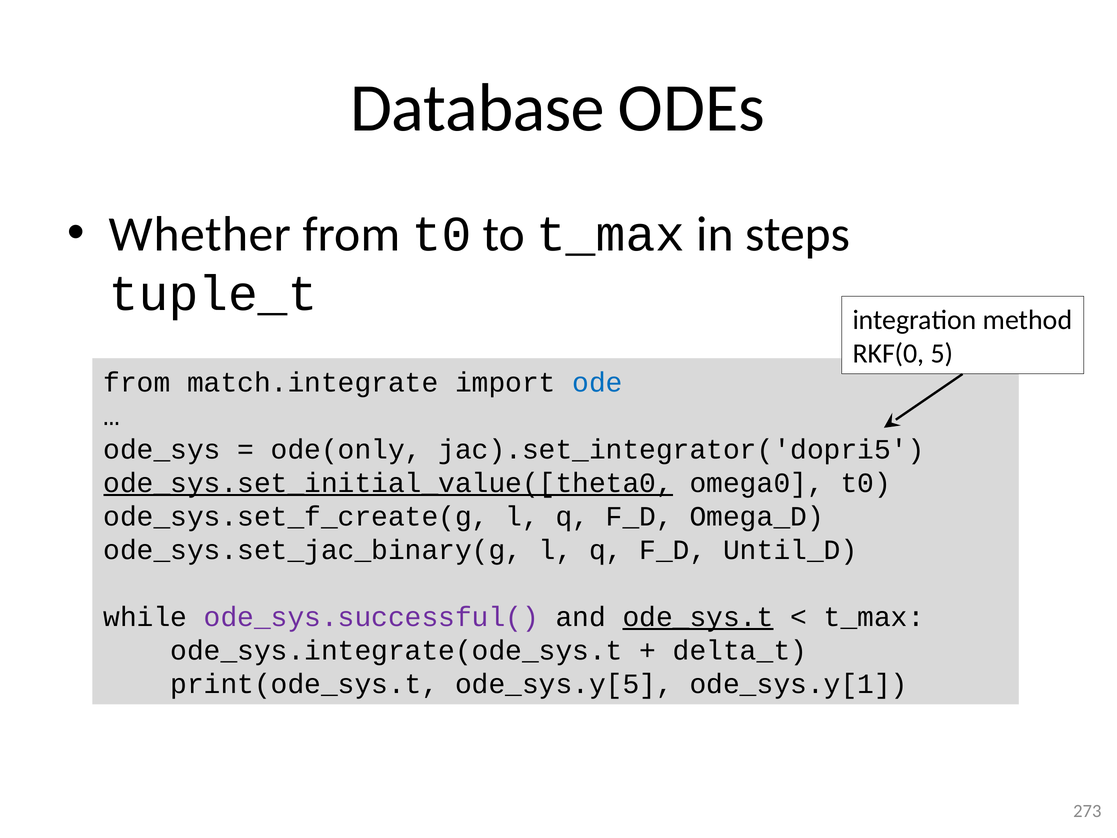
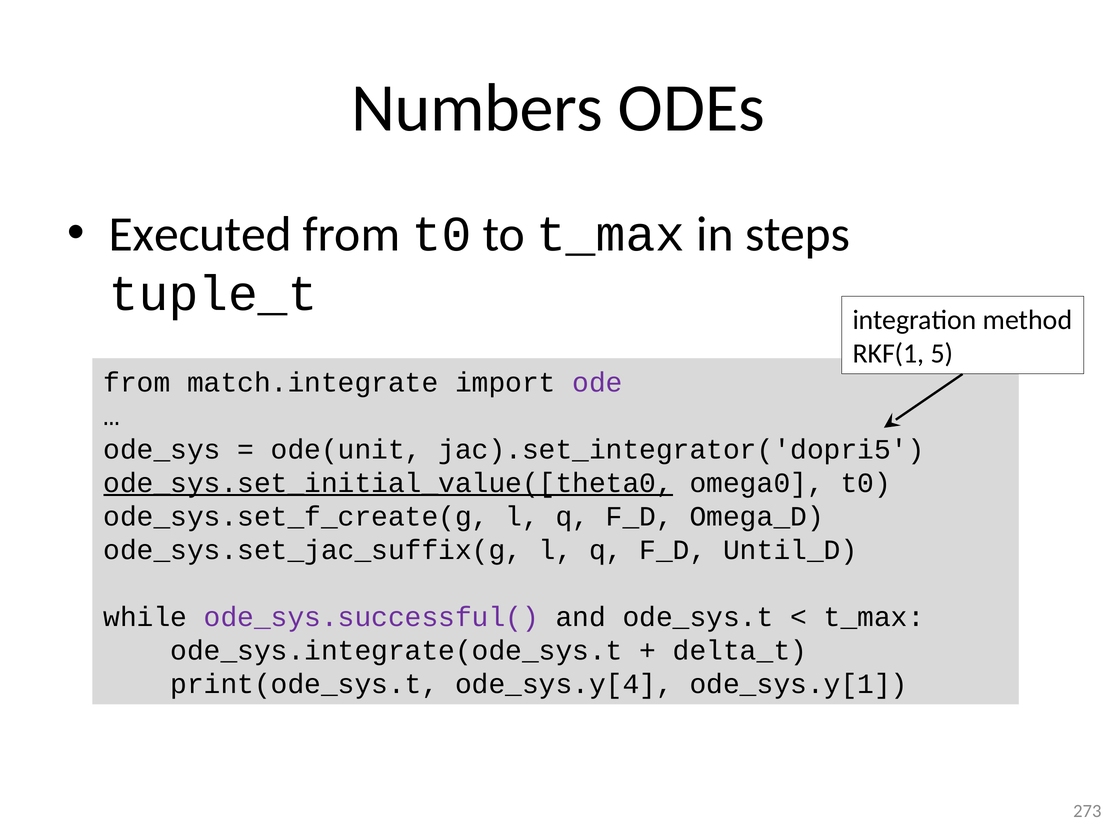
Database: Database -> Numbers
Whether: Whether -> Executed
RKF(0: RKF(0 -> RKF(1
ode colour: blue -> purple
ode(only: ode(only -> ode(unit
ode_sys.set_jac_binary(g: ode_sys.set_jac_binary(g -> ode_sys.set_jac_suffix(g
ode_sys.t underline: present -> none
ode_sys.y[5: ode_sys.y[5 -> ode_sys.y[4
